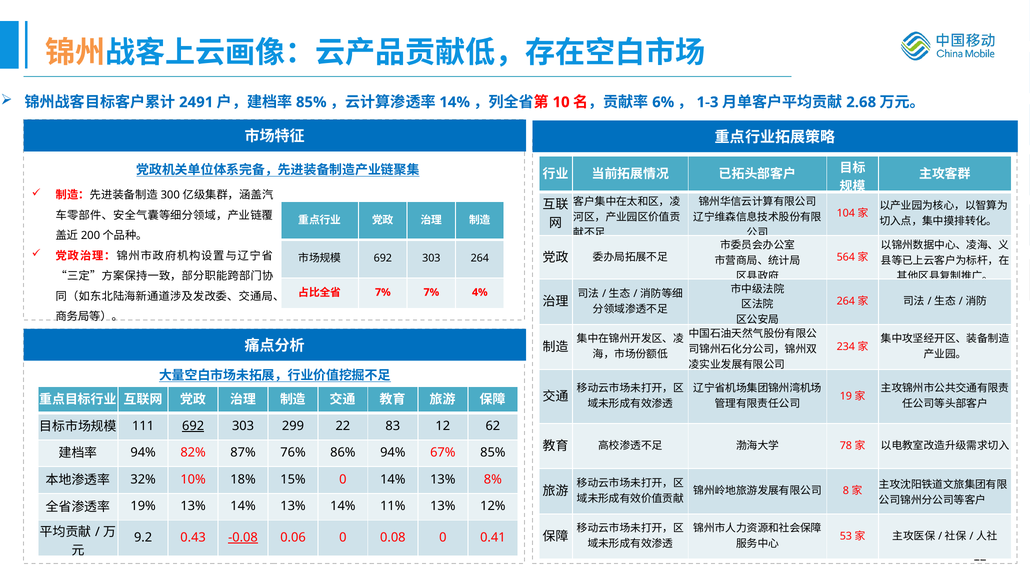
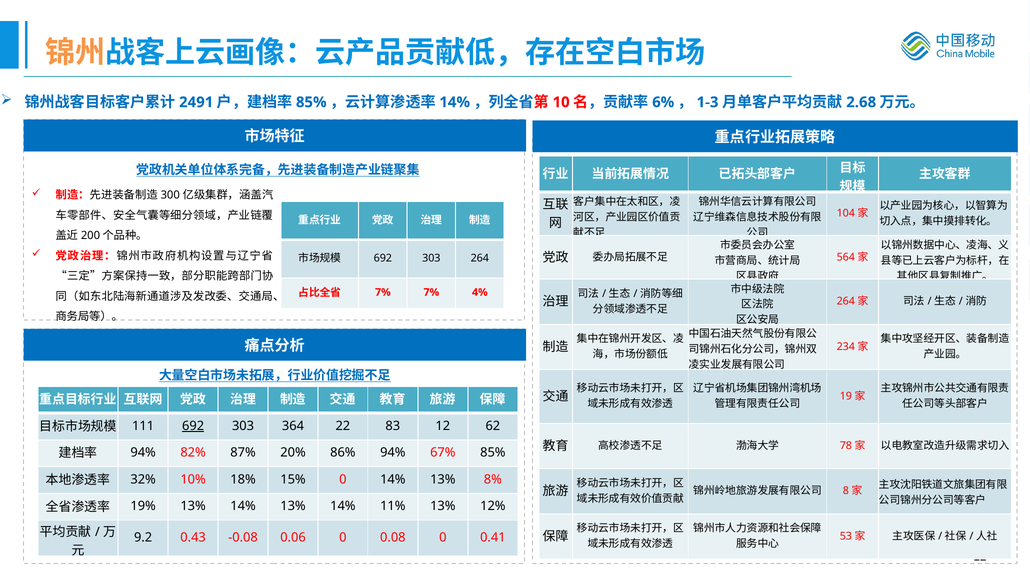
299: 299 -> 364
76%: 76% -> 20%
-0.08 underline: present -> none
